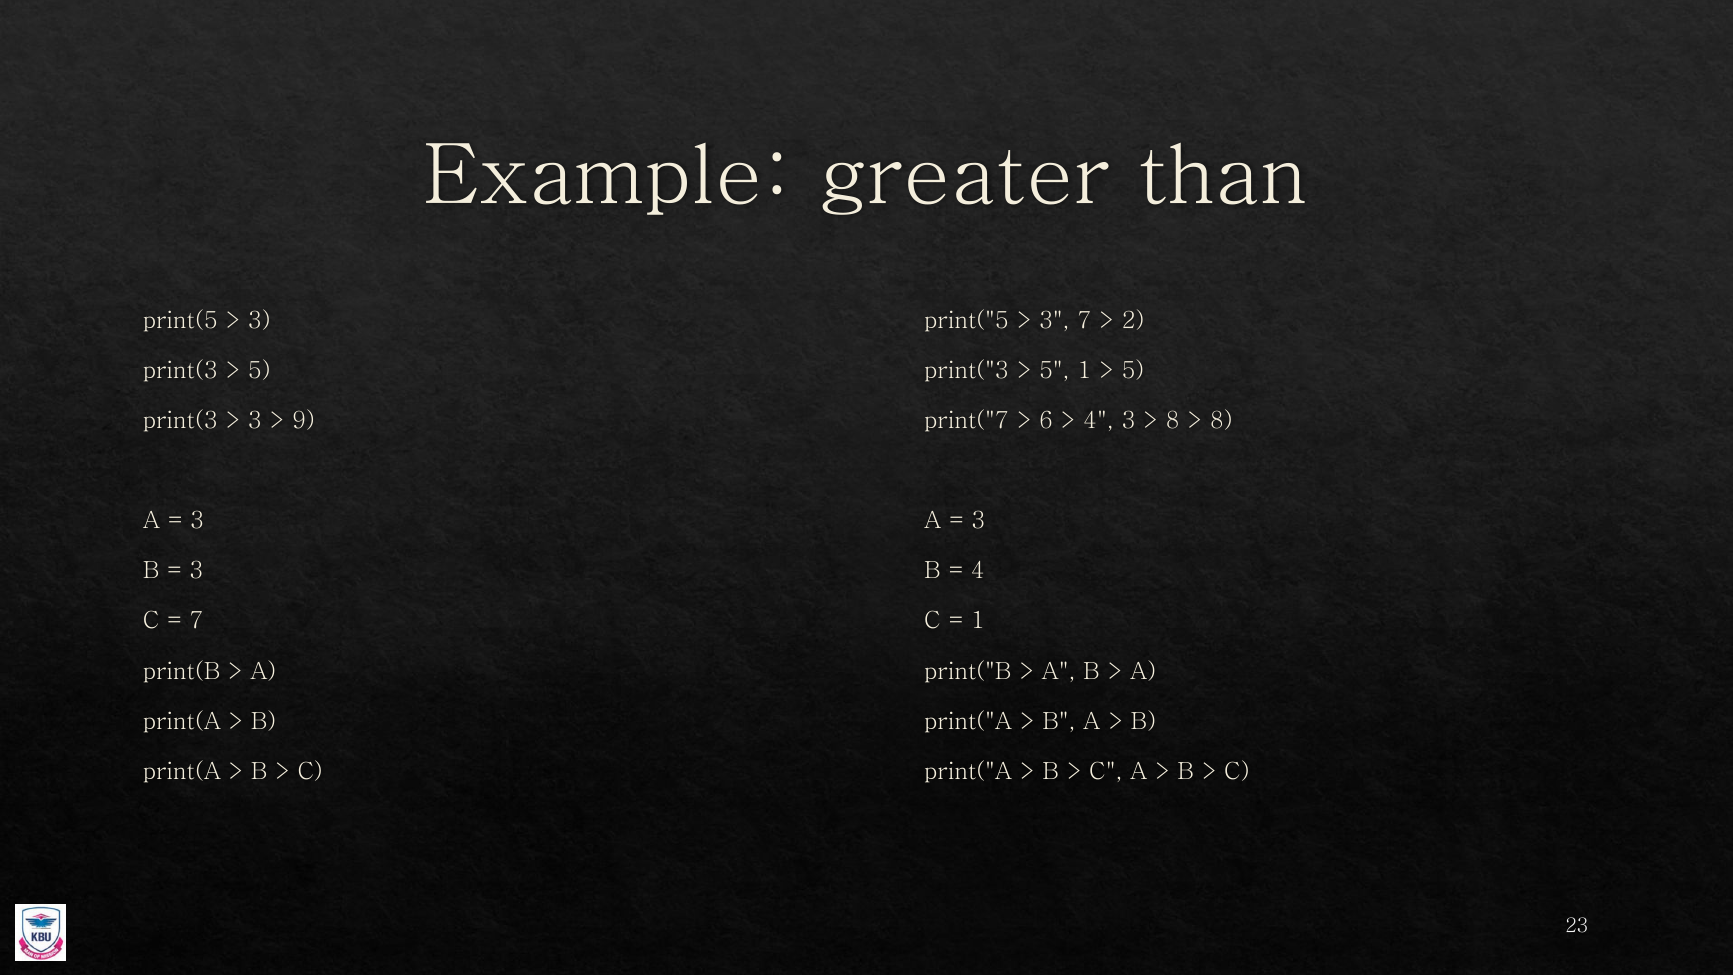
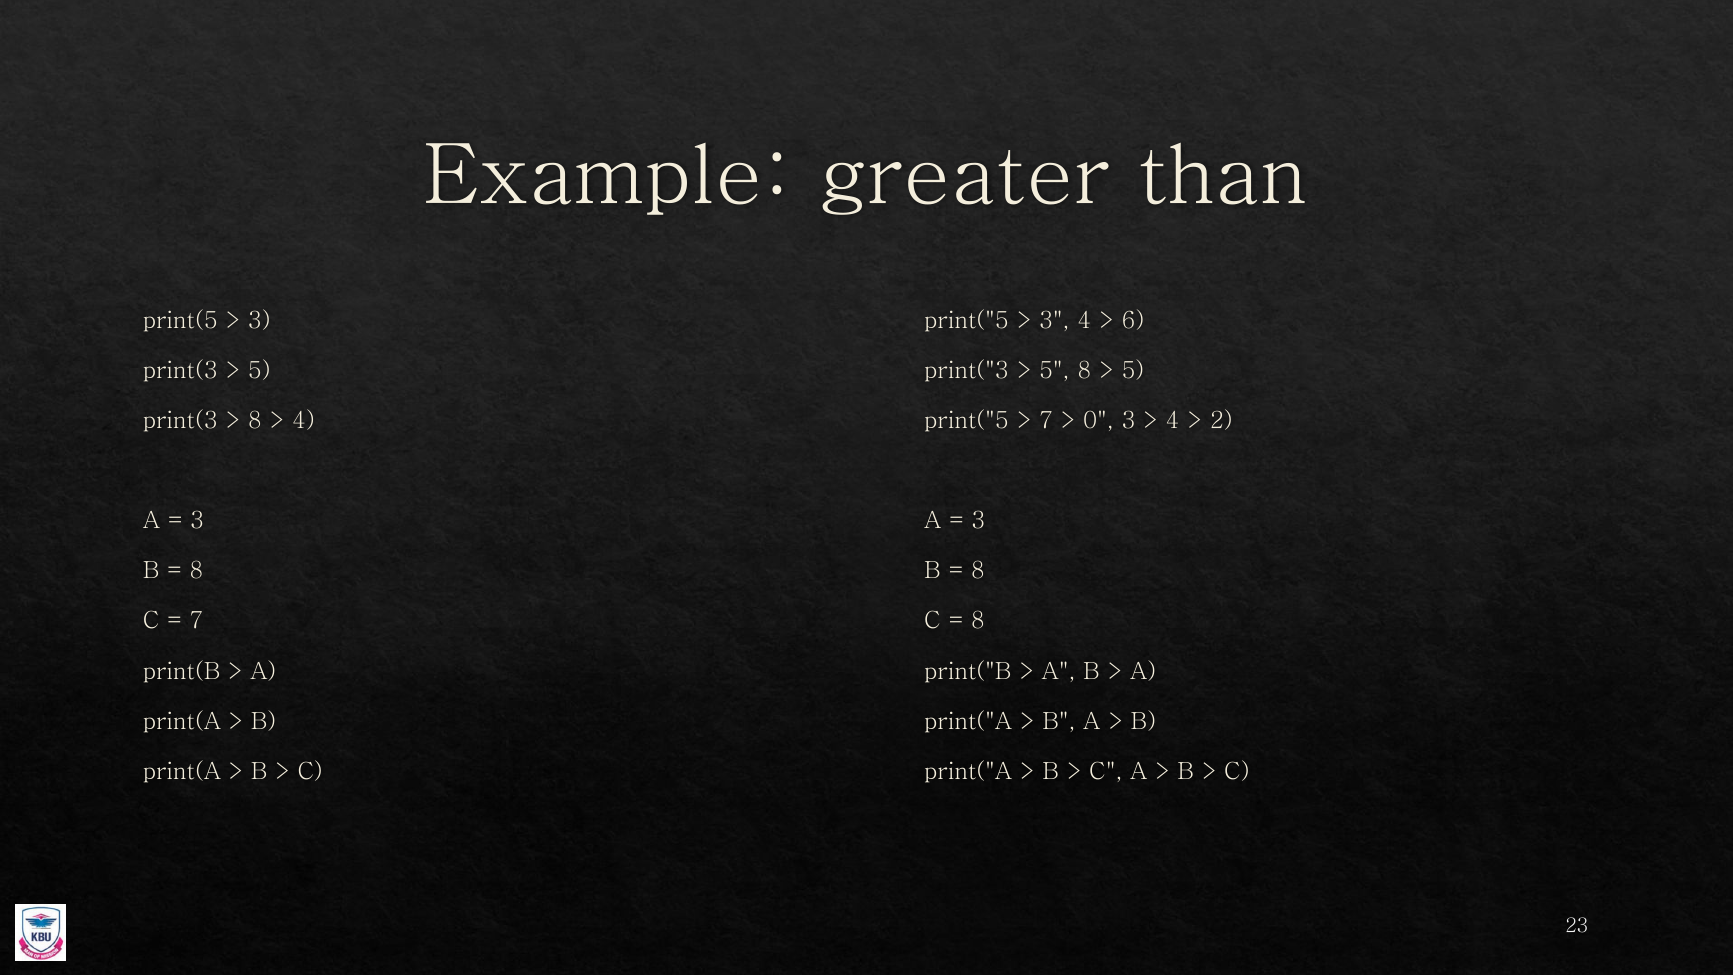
3 7: 7 -> 4
2: 2 -> 6
5 1: 1 -> 8
3 at (255, 420): 3 -> 8
9 at (304, 420): 9 -> 4
print("7 at (967, 420): print("7 -> print("5
6 at (1046, 420): 6 -> 7
4 at (1098, 420): 4 -> 0
8 at (1173, 420): 8 -> 4
8 at (1221, 420): 8 -> 2
3 at (196, 571): 3 -> 8
4 at (978, 571): 4 -> 8
1 at (978, 621): 1 -> 8
